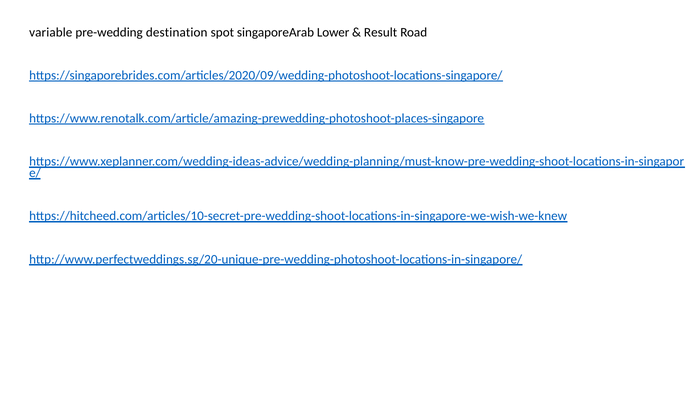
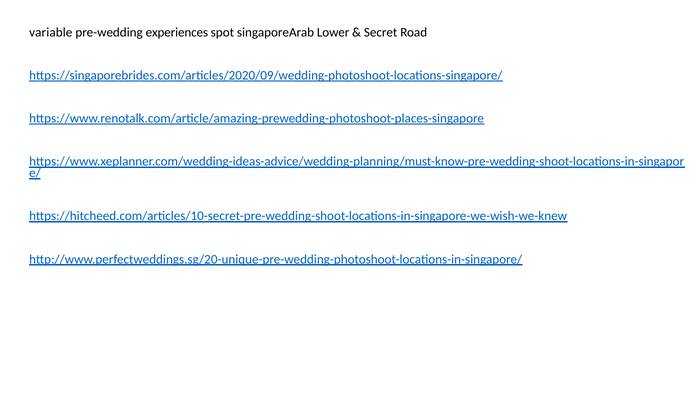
destination: destination -> experiences
Result: Result -> Secret
